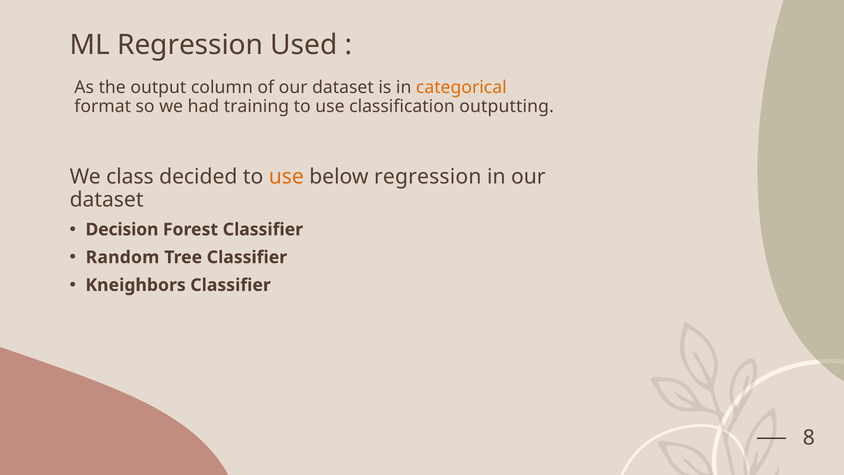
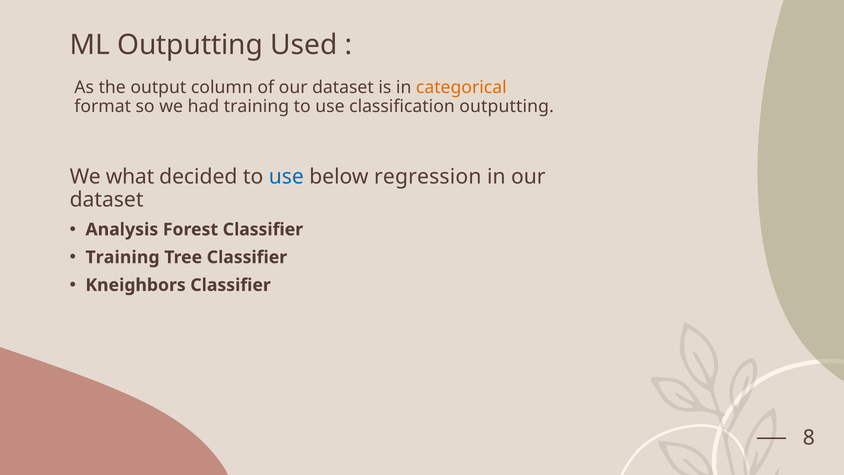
ML Regression: Regression -> Outputting
class: class -> what
use at (286, 177) colour: orange -> blue
Decision: Decision -> Analysis
Random at (122, 257): Random -> Training
